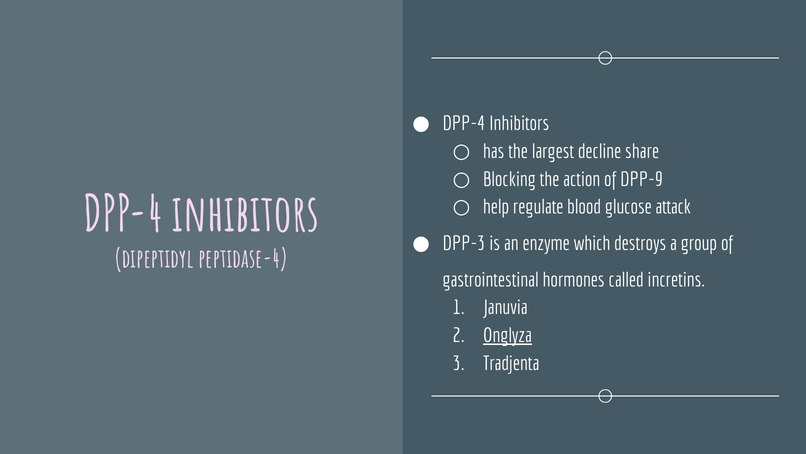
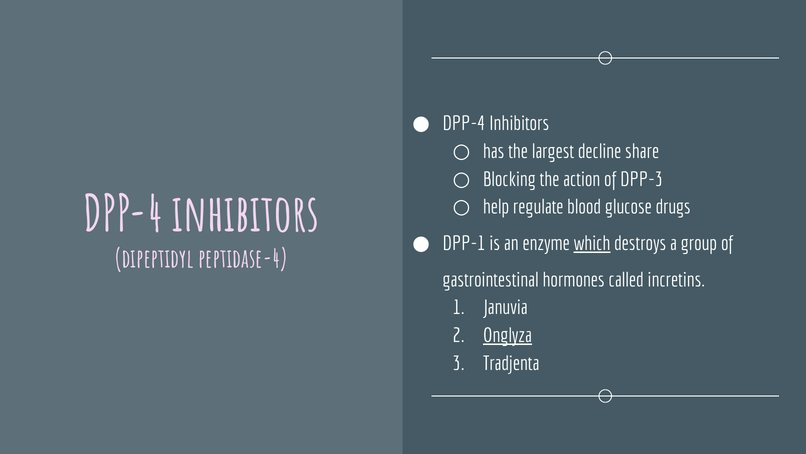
DPP-9: DPP-9 -> DPP-3
attack: attack -> drugs
DPP-3: DPP-3 -> DPP-1
which underline: none -> present
